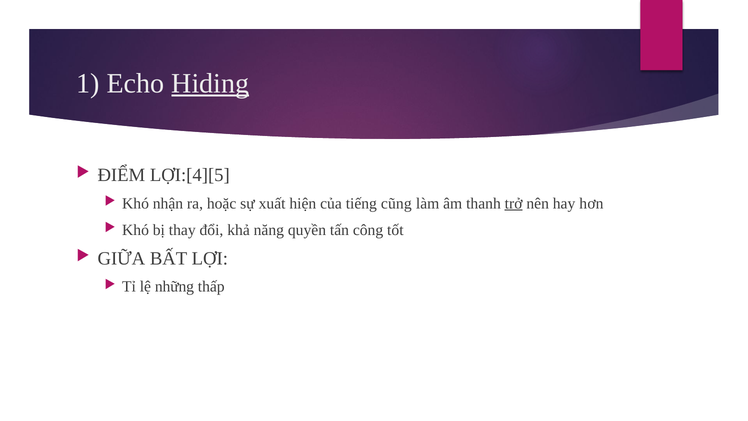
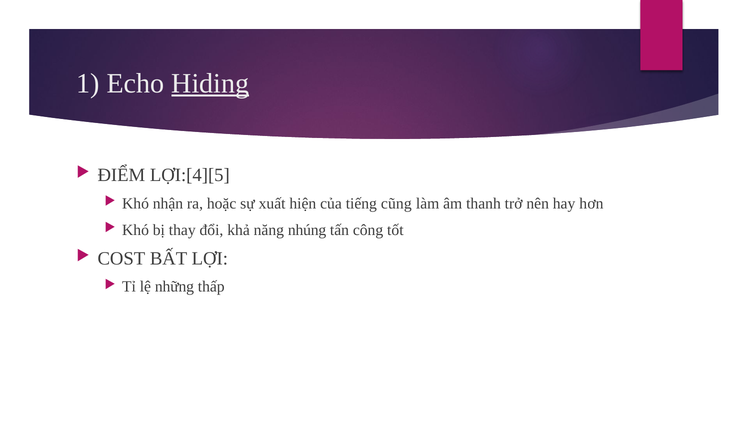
trở underline: present -> none
quyền: quyền -> nhúng
GIỮA: GIỮA -> COST
